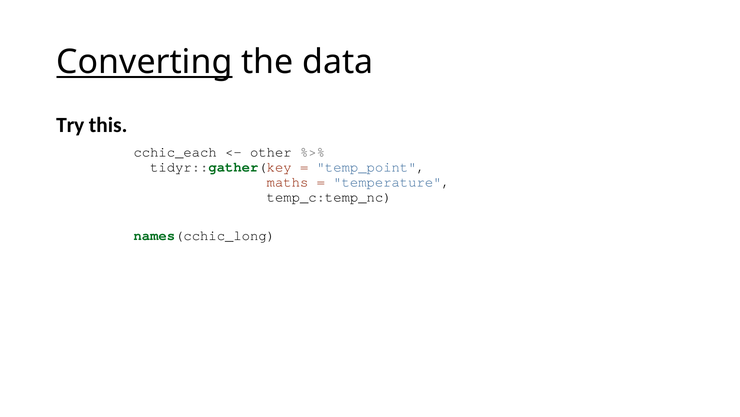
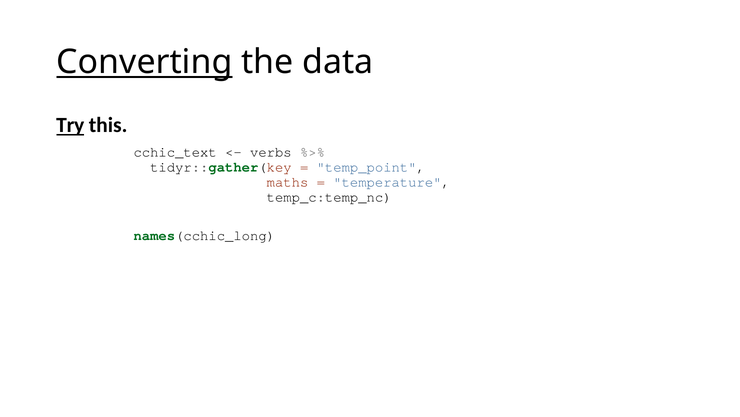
Try underline: none -> present
cchic_each: cchic_each -> cchic_text
other: other -> verbs
